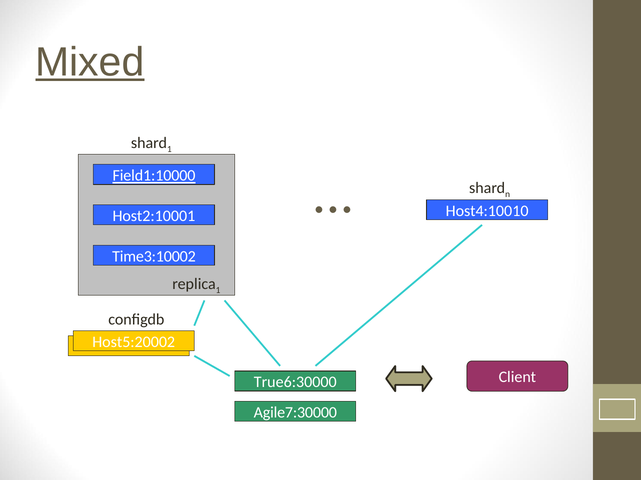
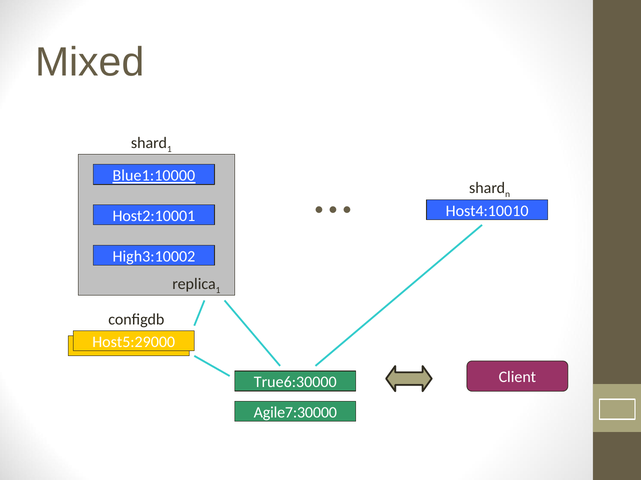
Mixed underline: present -> none
Field1:10000: Field1:10000 -> Blue1:10000
Time3:10002: Time3:10002 -> High3:10002
Host5:20002: Host5:20002 -> Host5:29000
